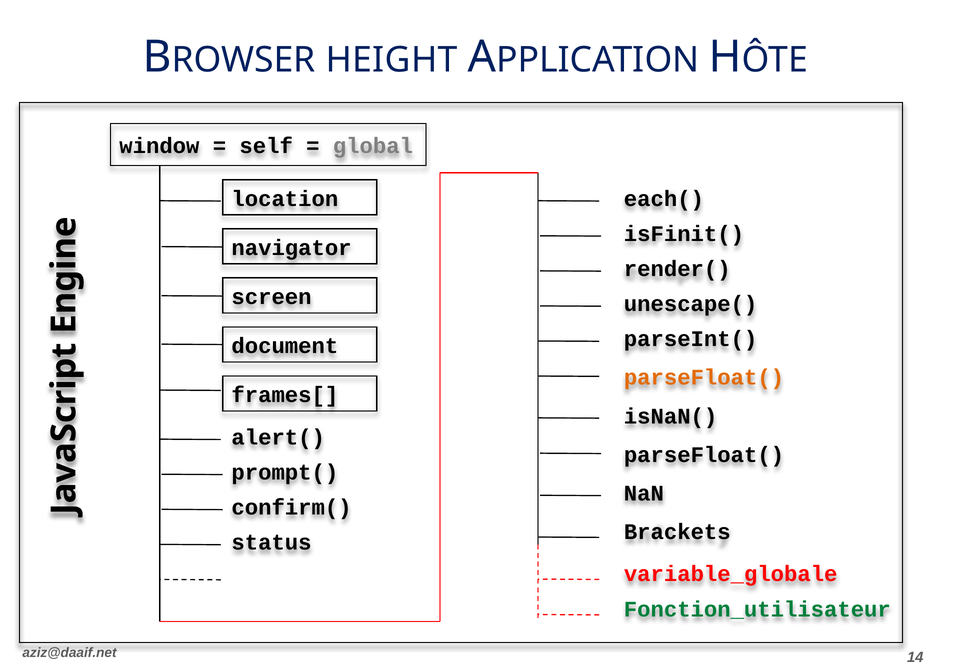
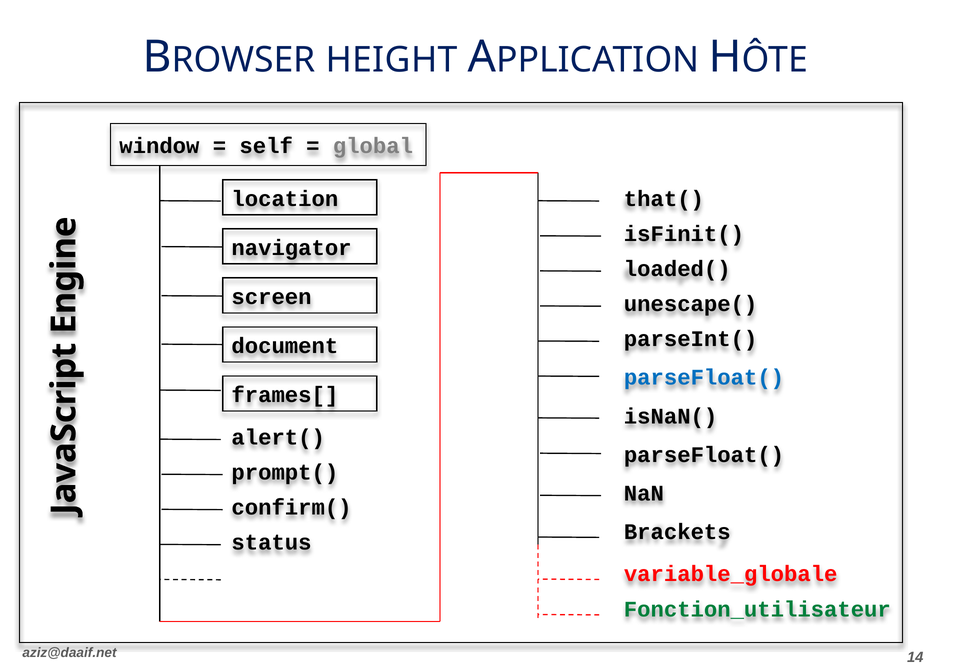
each(: each( -> that(
render(: render( -> loaded(
parseFloat( at (704, 377) colour: orange -> blue
